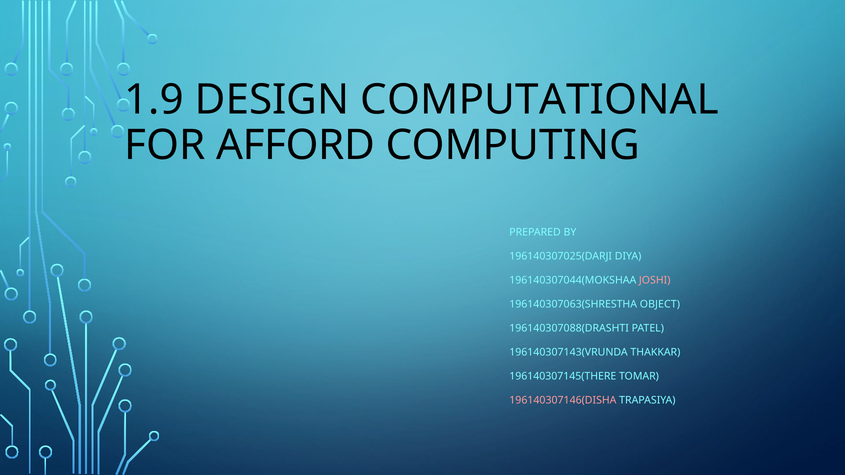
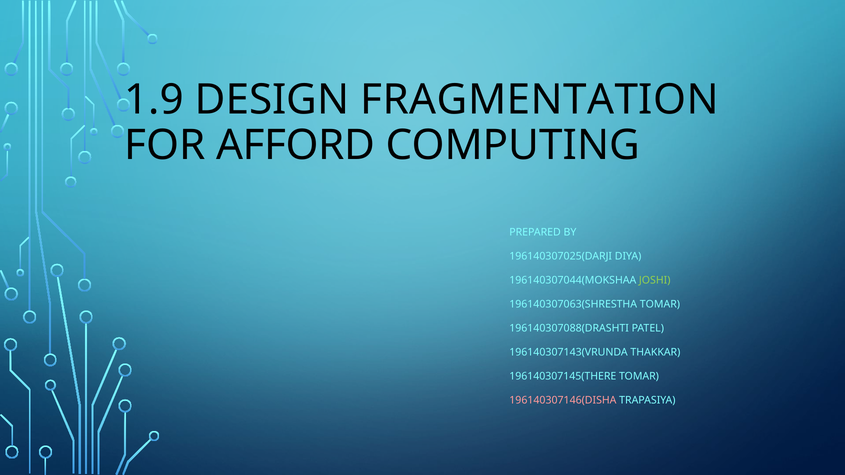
COMPUTATIONAL: COMPUTATIONAL -> FRAGMENTATION
JOSHI colour: pink -> light green
196140307063(SHRESTHA OBJECT: OBJECT -> TOMAR
